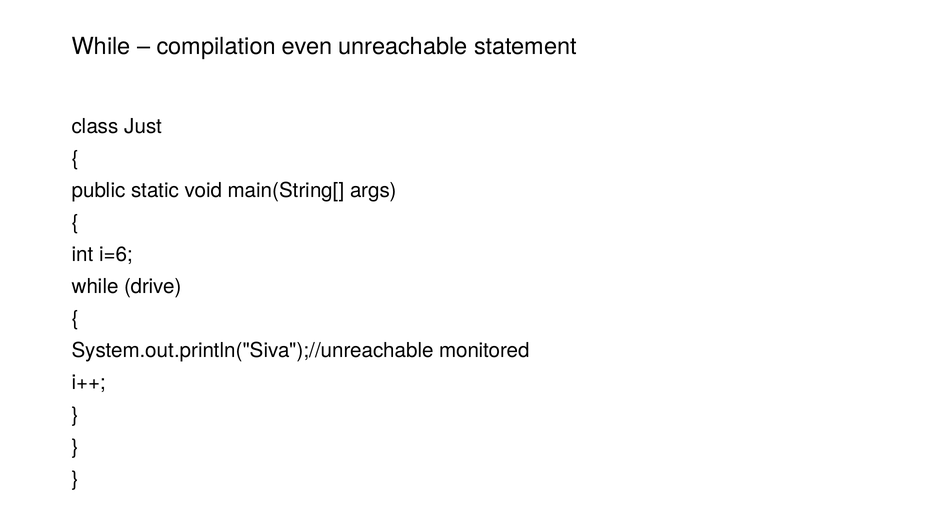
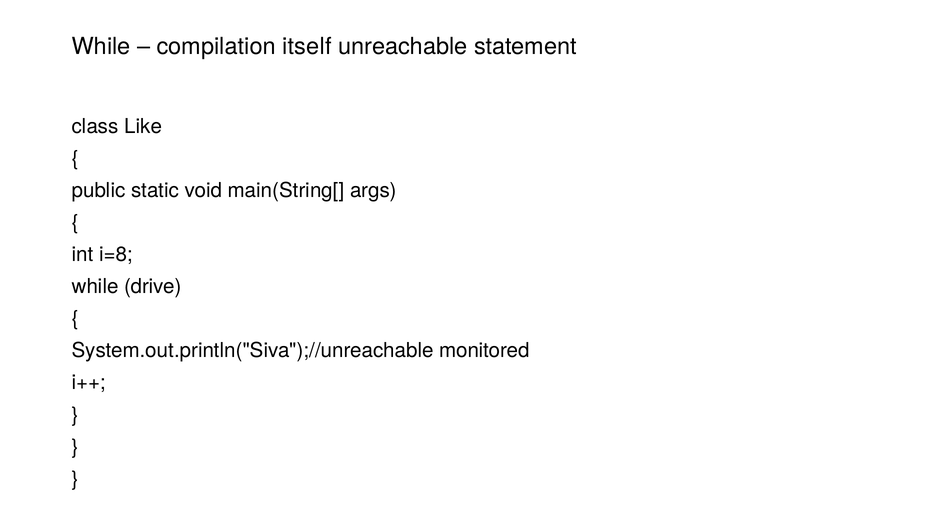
even: even -> itself
Just: Just -> Like
i=6: i=6 -> i=8
